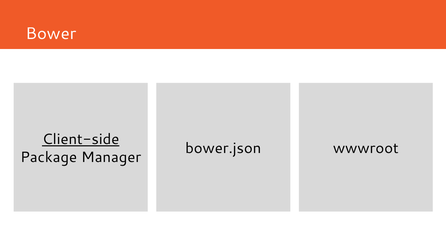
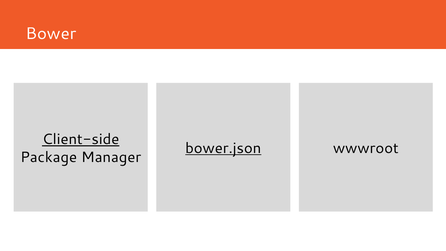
bower.json underline: none -> present
